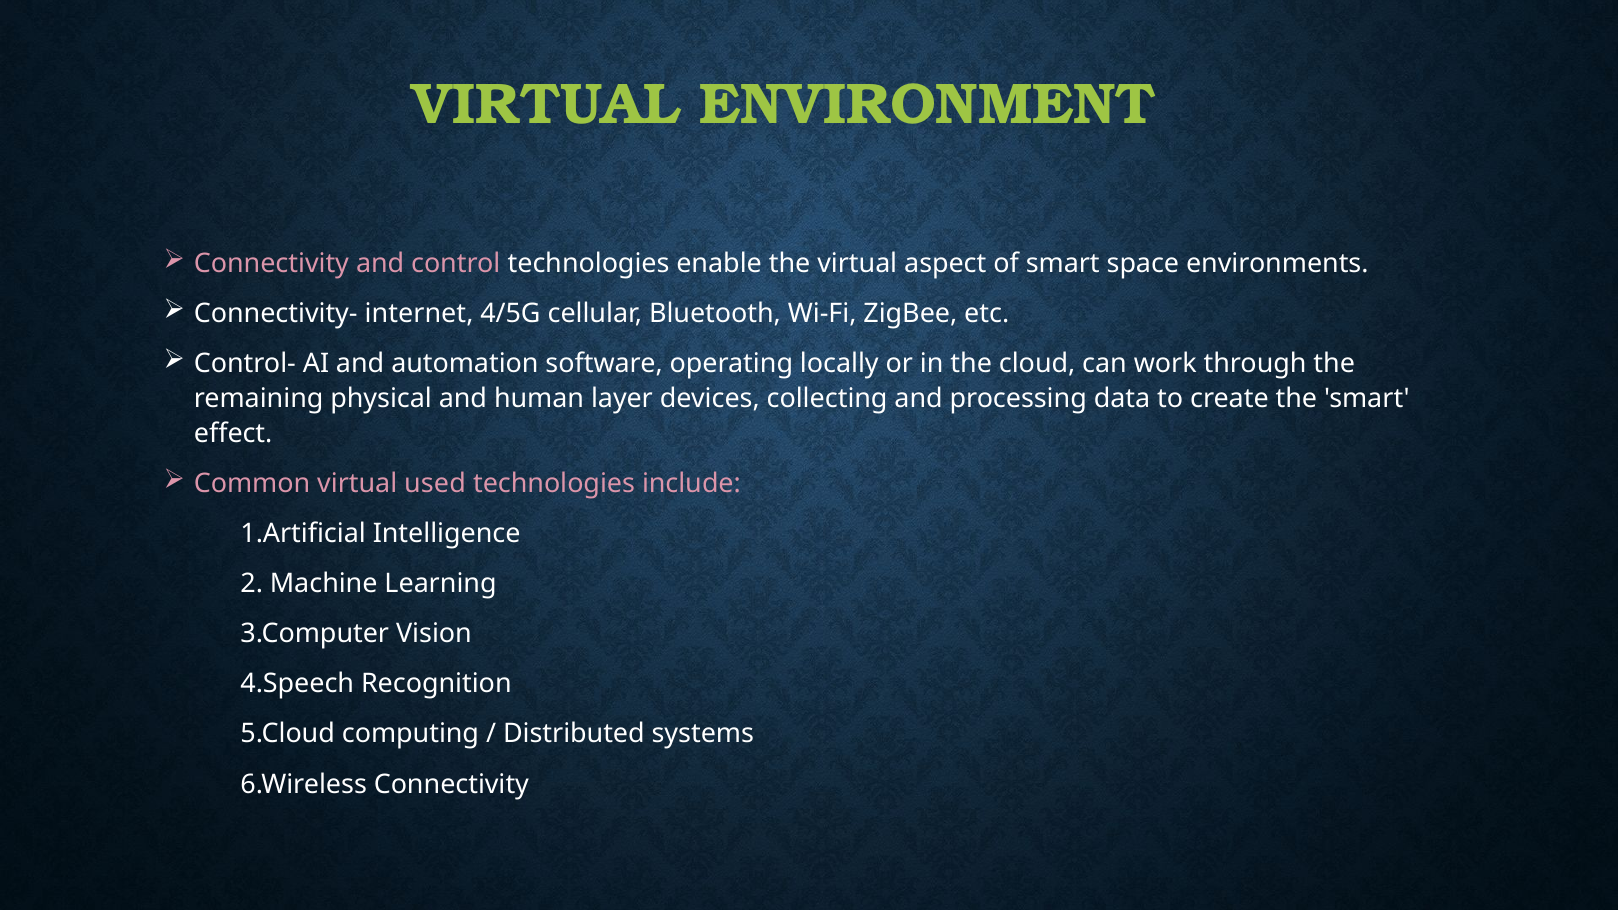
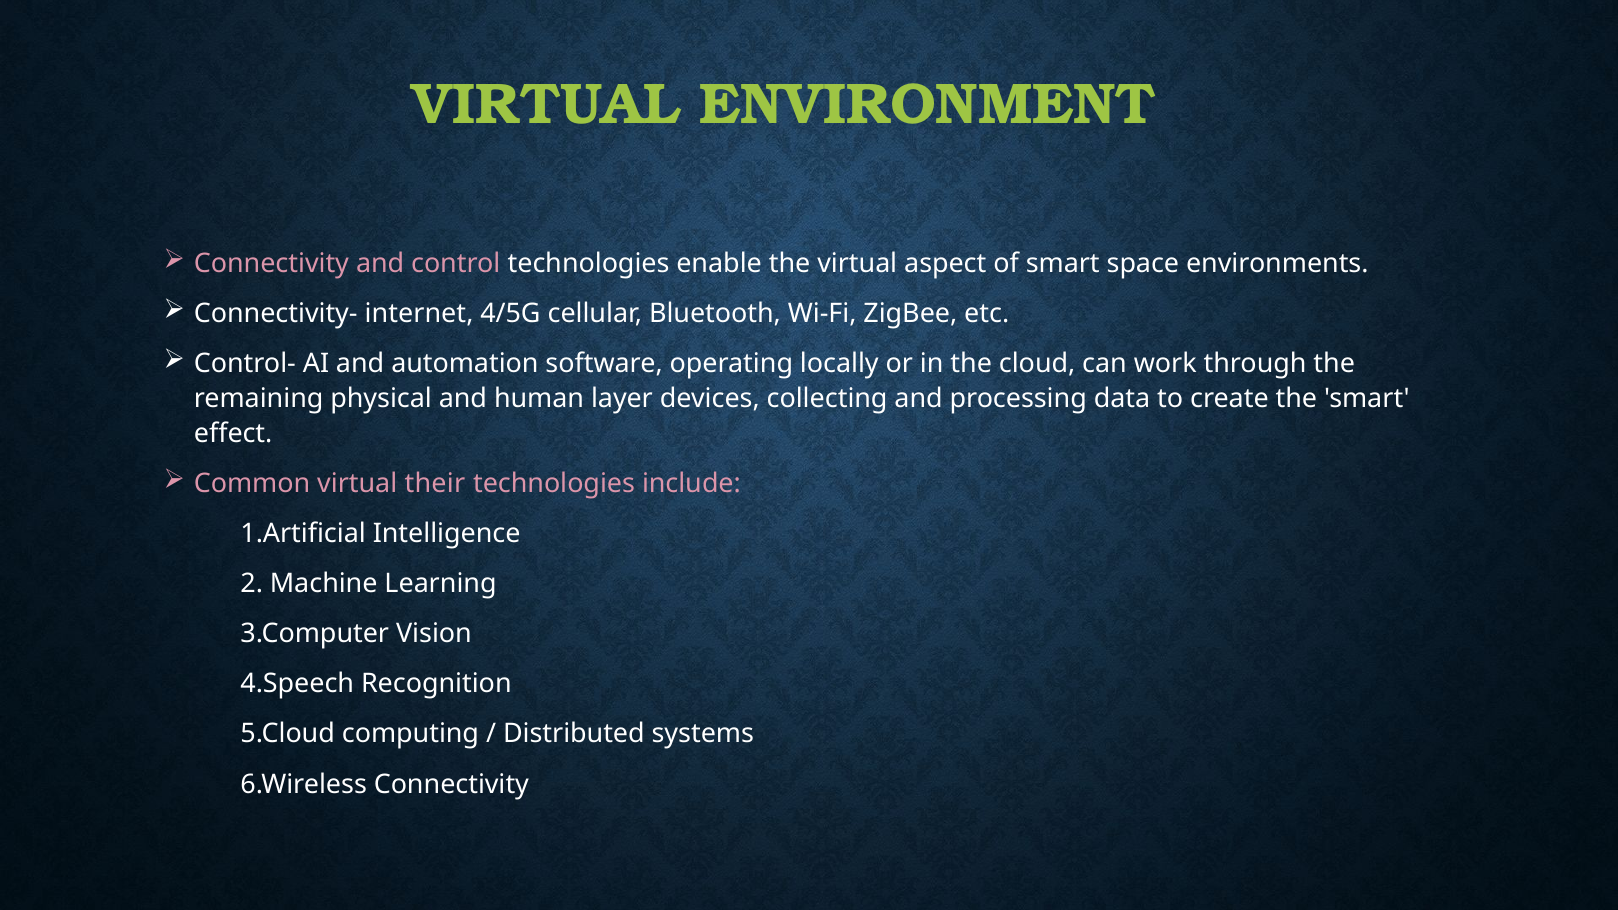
used: used -> their
